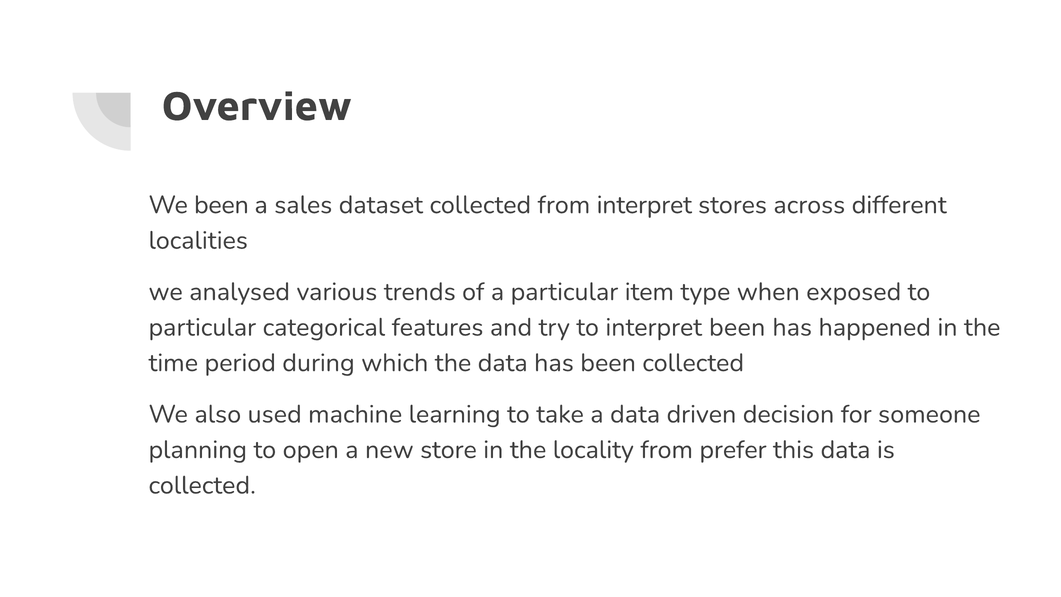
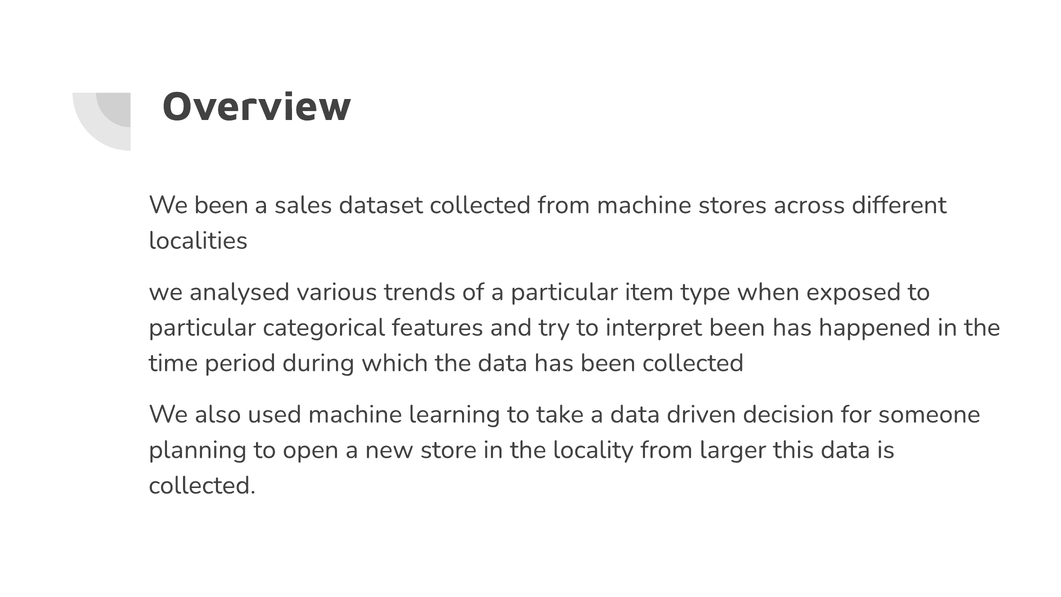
from interpret: interpret -> machine
prefer: prefer -> larger
